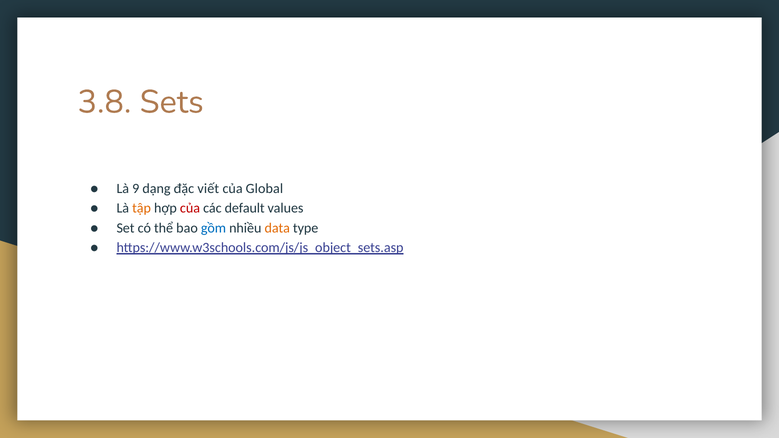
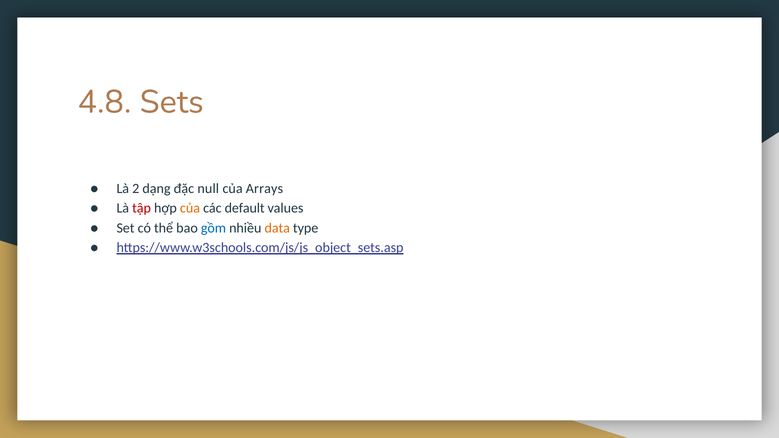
3.8: 3.8 -> 4.8
9: 9 -> 2
viết: viết -> null
Global: Global -> Arrays
tập colour: orange -> red
của at (190, 208) colour: red -> orange
